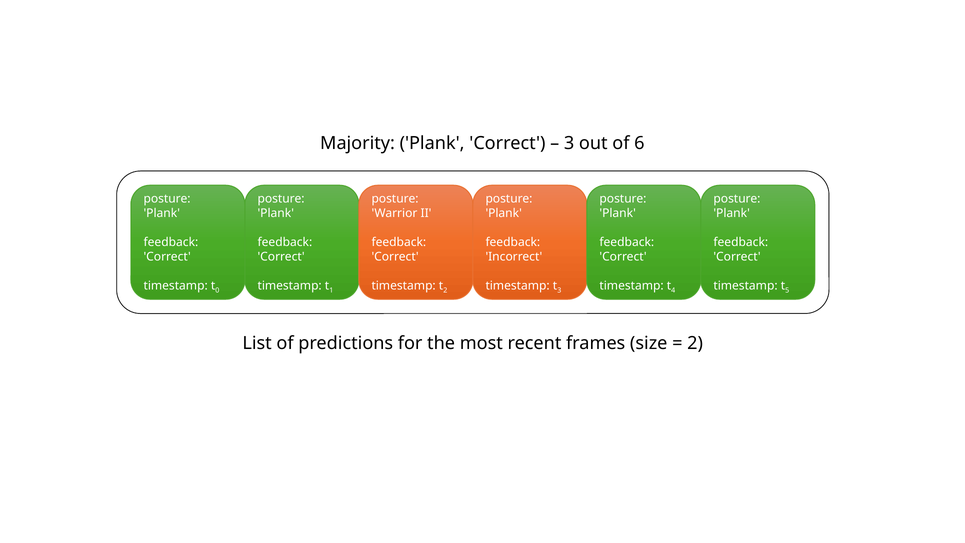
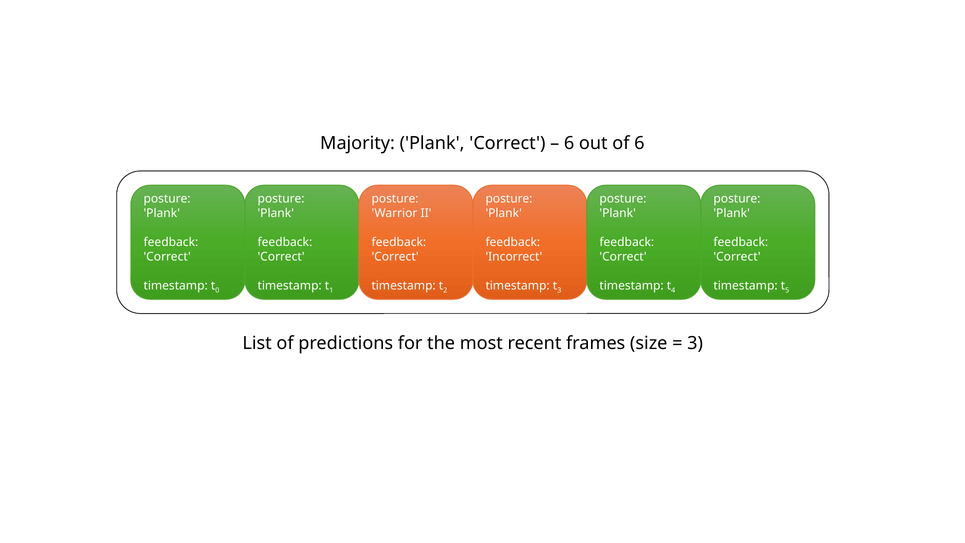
3 at (569, 143): 3 -> 6
2 at (695, 343): 2 -> 3
